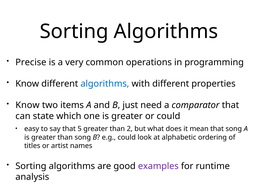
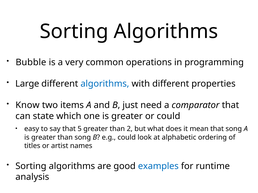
Precise: Precise -> Bubble
Know at (27, 84): Know -> Large
examples colour: purple -> blue
